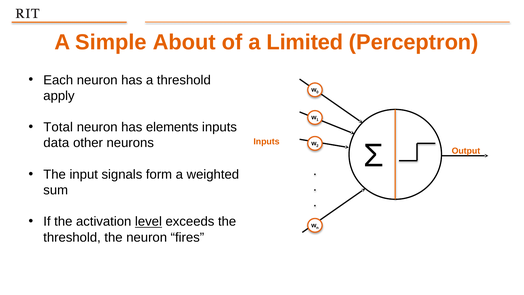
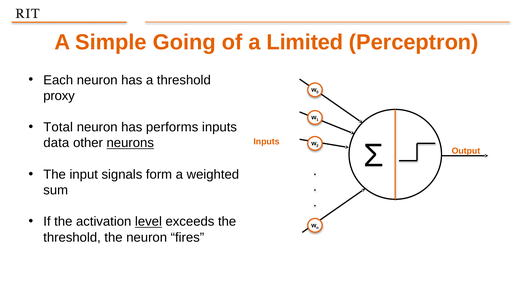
About: About -> Going
apply: apply -> proxy
elements: elements -> performs
neurons underline: none -> present
